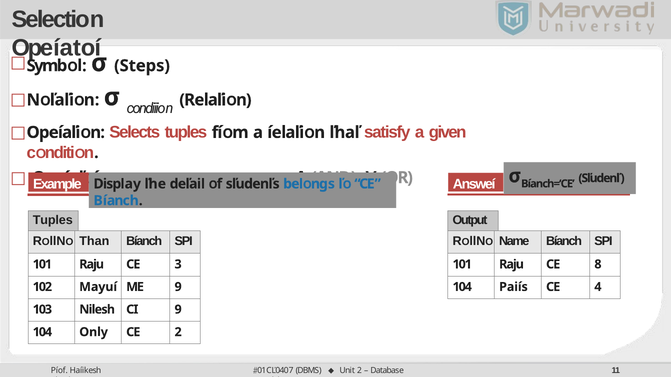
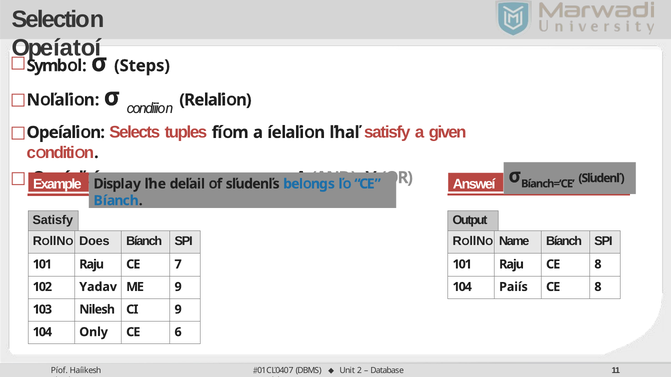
Tuples at (53, 220): Tuples -> Satisfy
Than: Than -> Does
3: 3 -> 7
Mayuí: Mayuí -> Yadav
4 at (598, 287): 4 -> 8
CE 2: 2 -> 6
